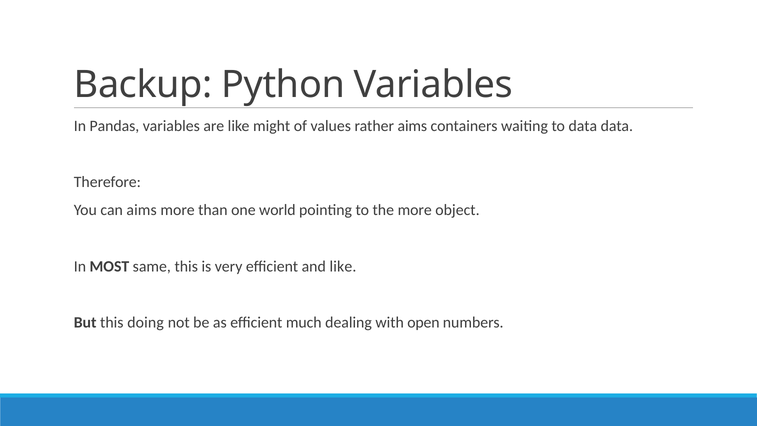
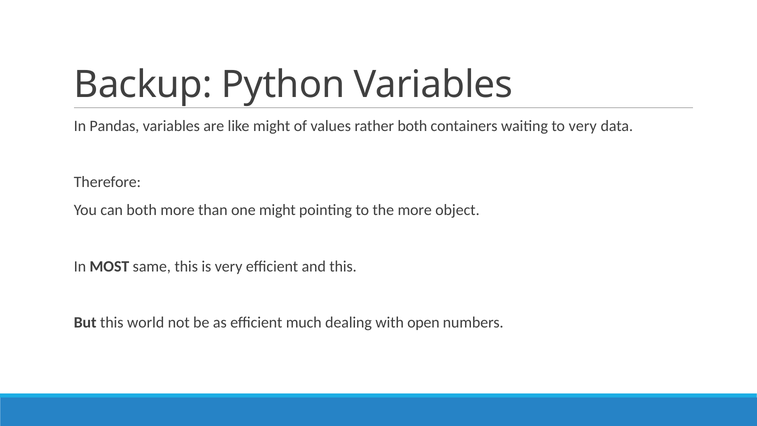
rather aims: aims -> both
to data: data -> very
can aims: aims -> both
one world: world -> might
and like: like -> this
doing: doing -> world
